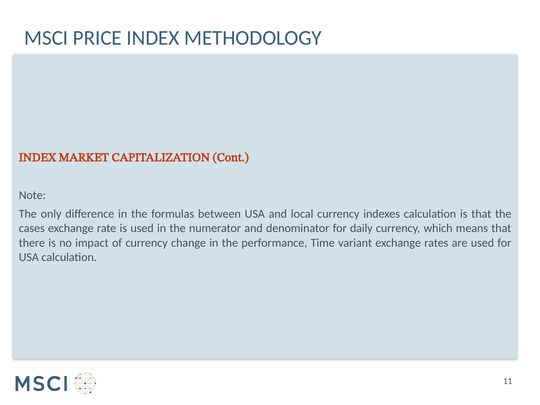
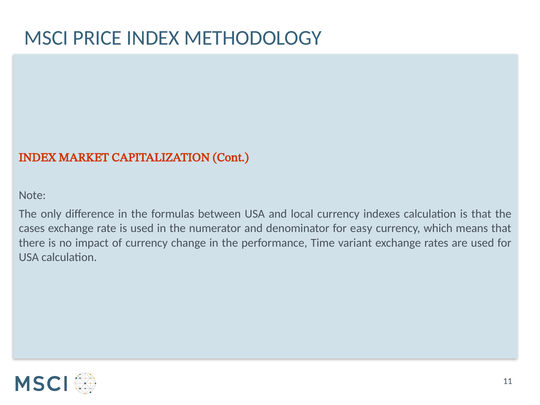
daily: daily -> easy
